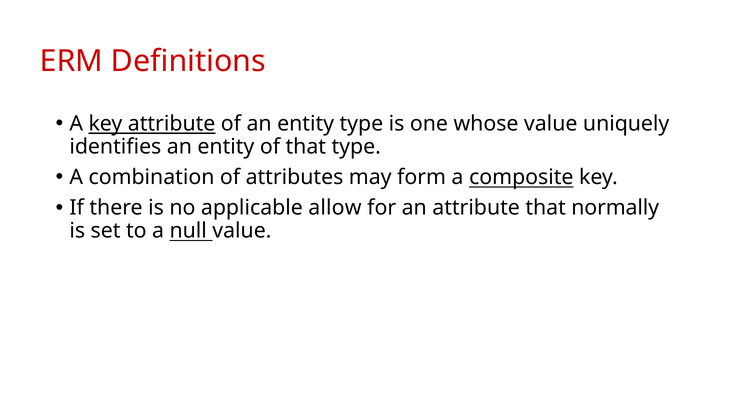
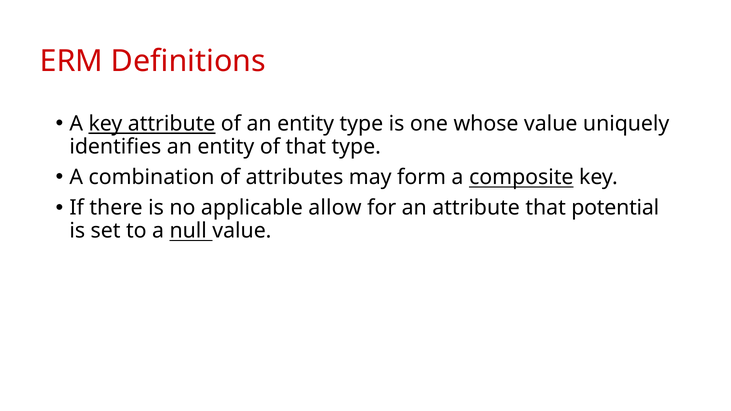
normally: normally -> potential
